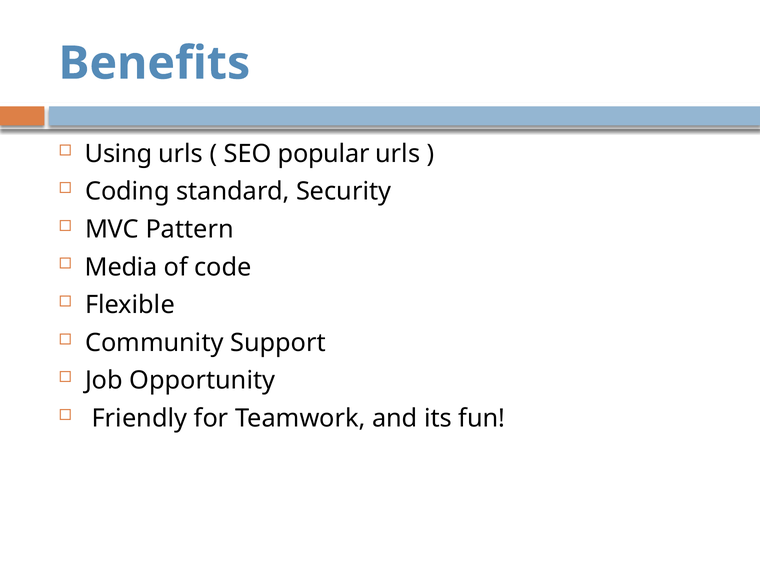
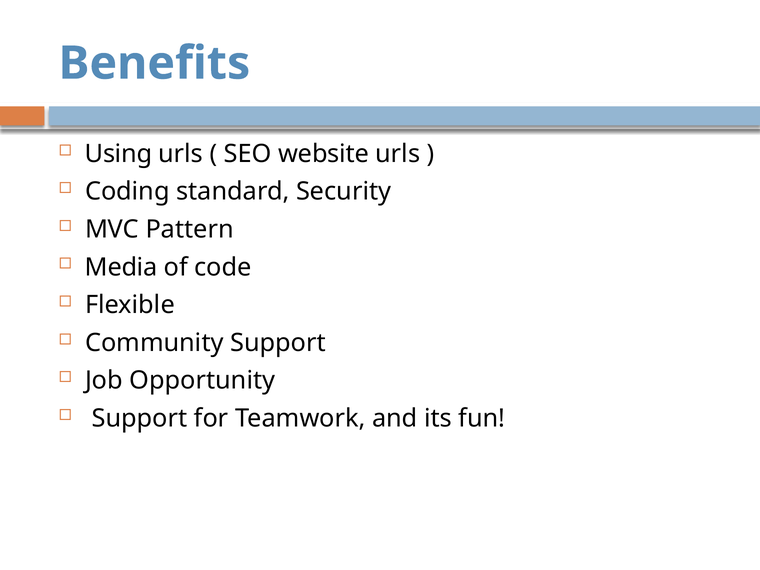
popular: popular -> website
Friendly at (139, 418): Friendly -> Support
